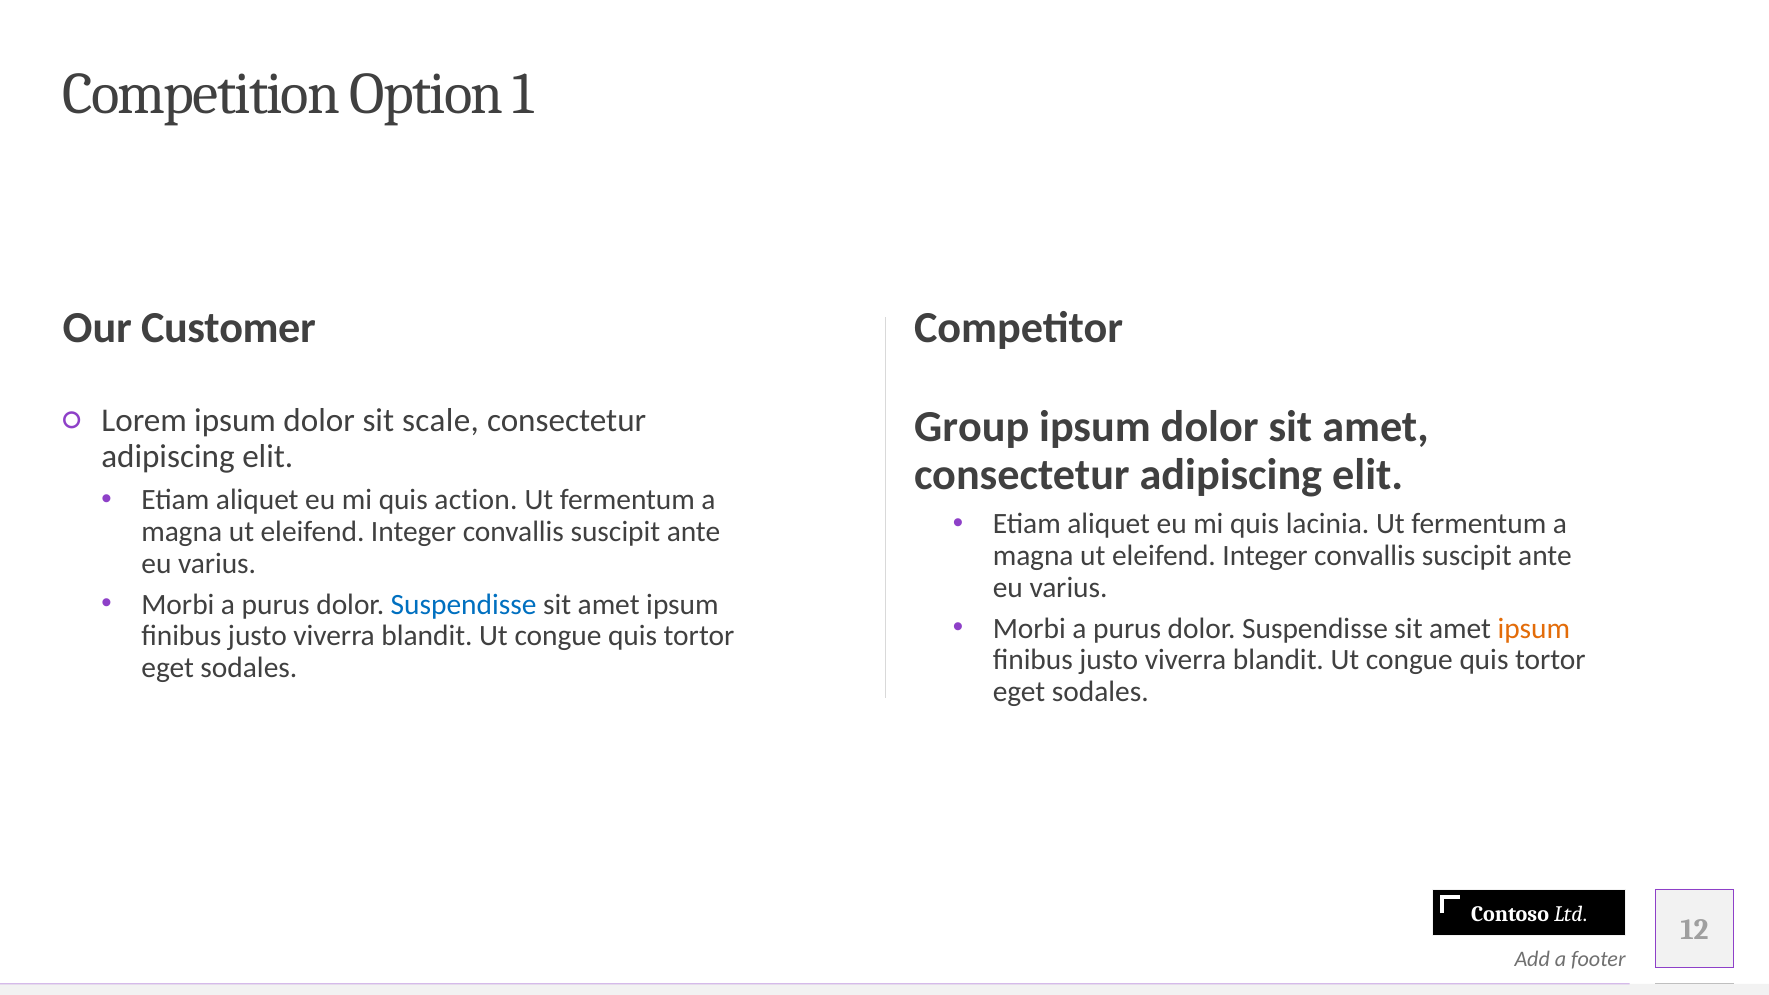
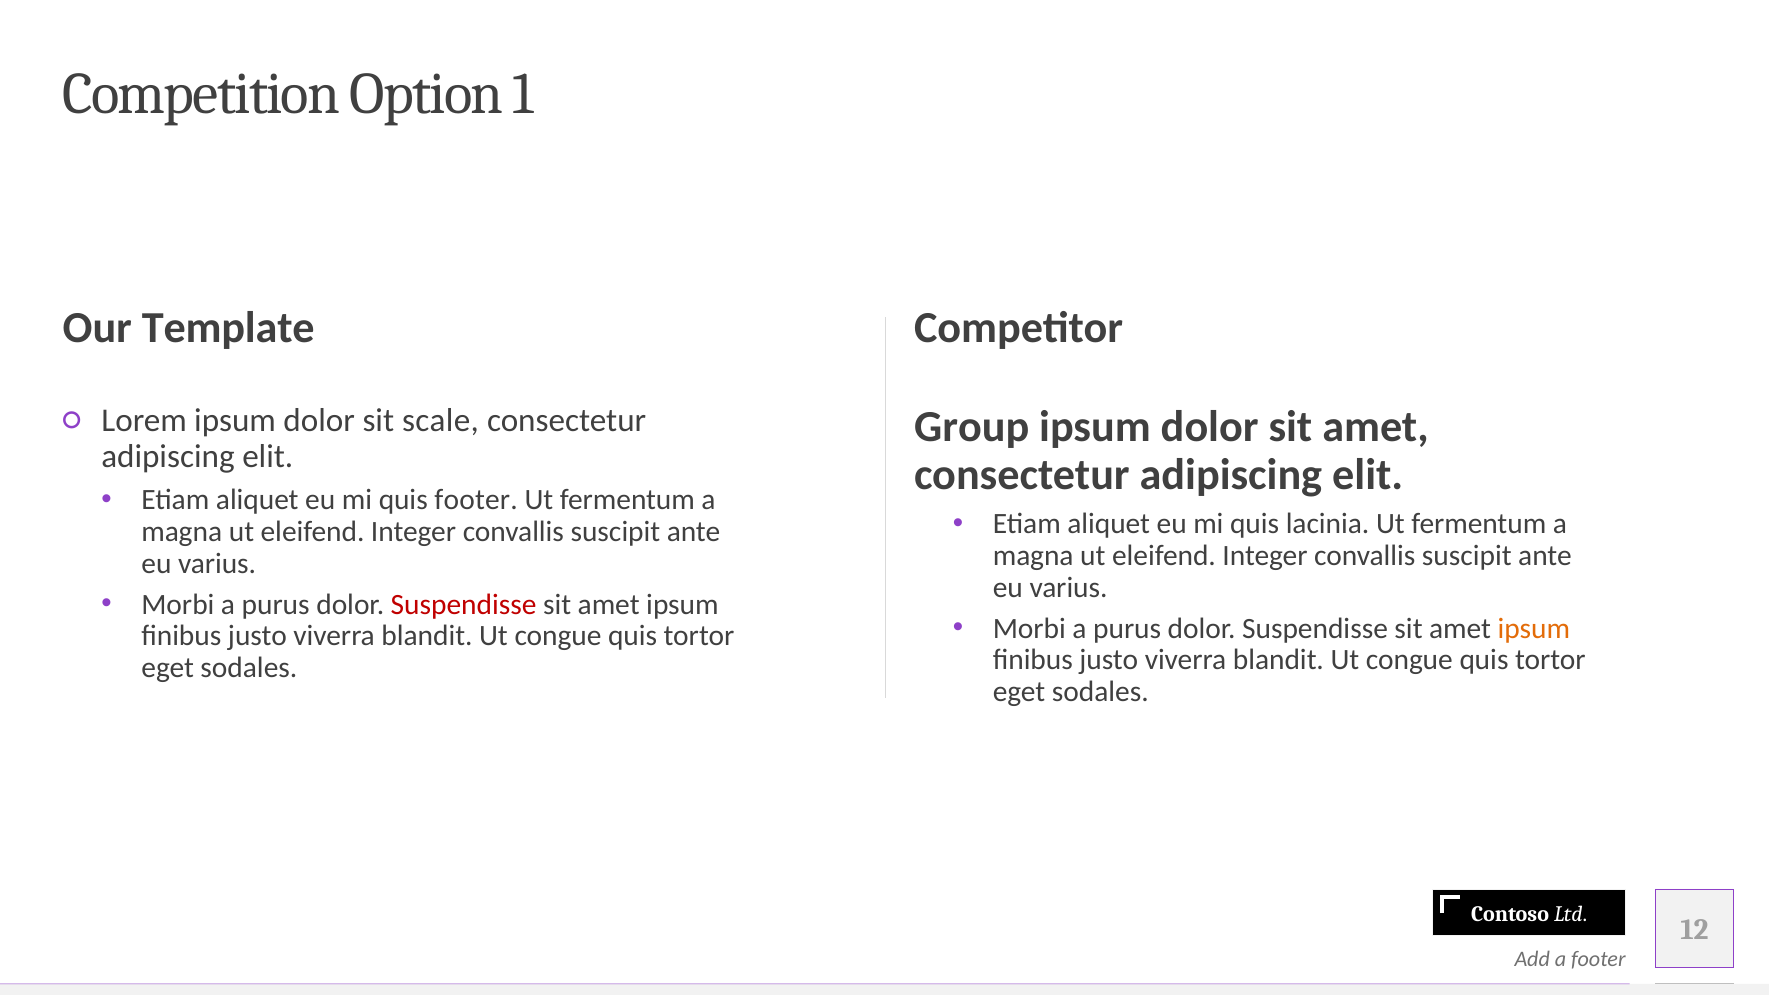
Customer: Customer -> Template
quis action: action -> footer
Suspendisse at (464, 604) colour: blue -> red
